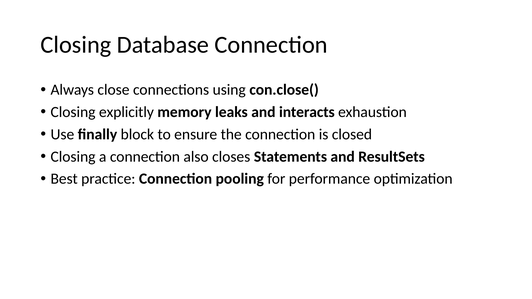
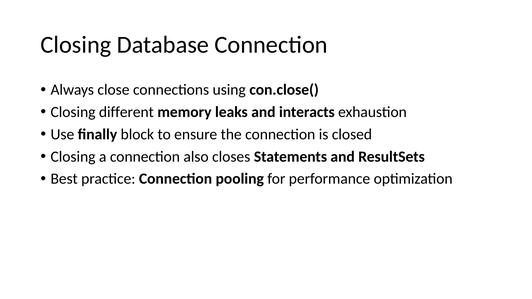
explicitly: explicitly -> different
